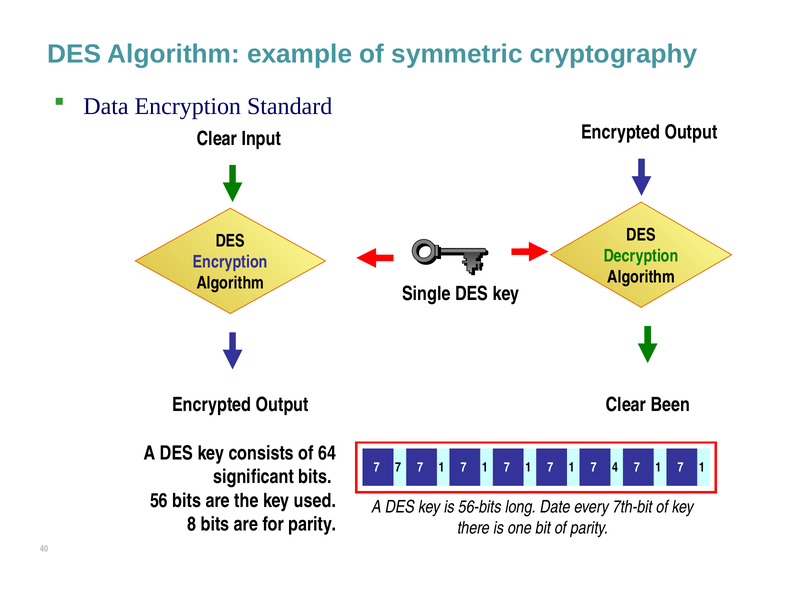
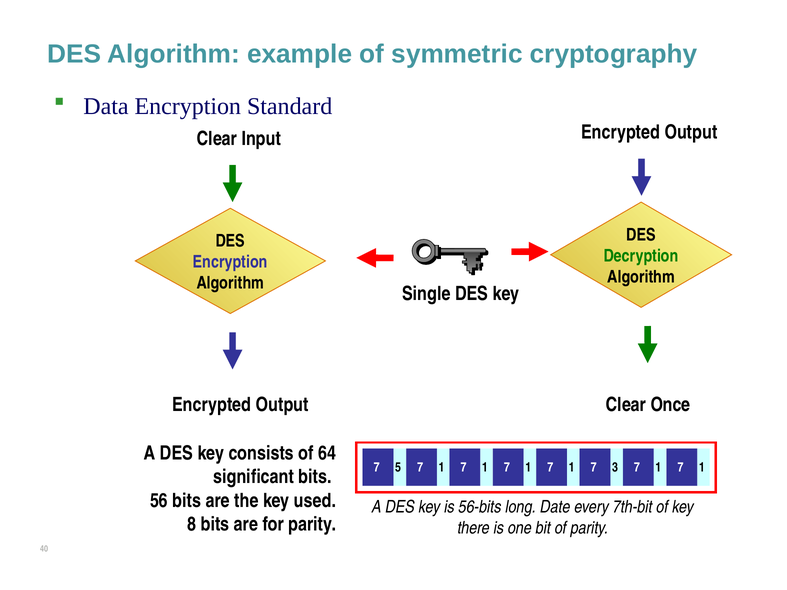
Been: Been -> Once
7 at (398, 468): 7 -> 5
4: 4 -> 3
